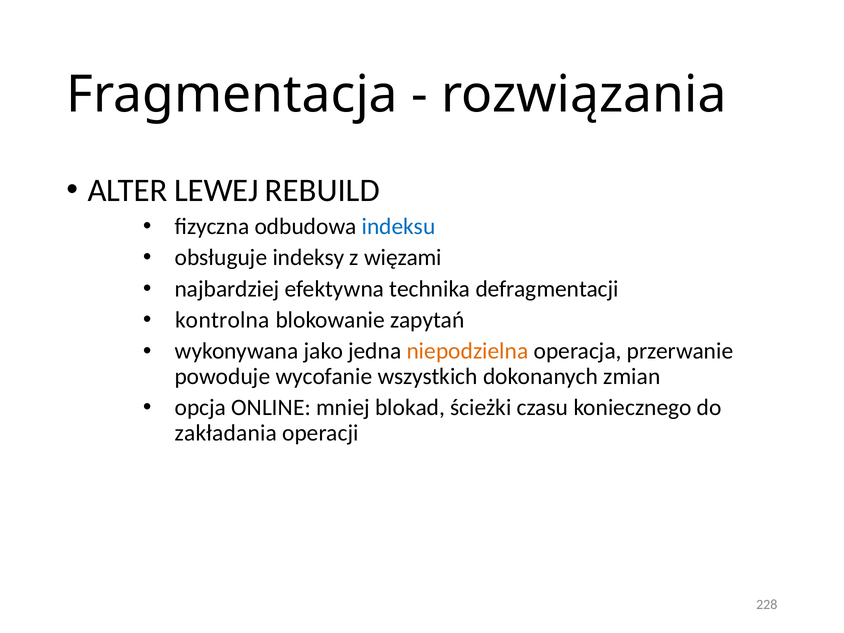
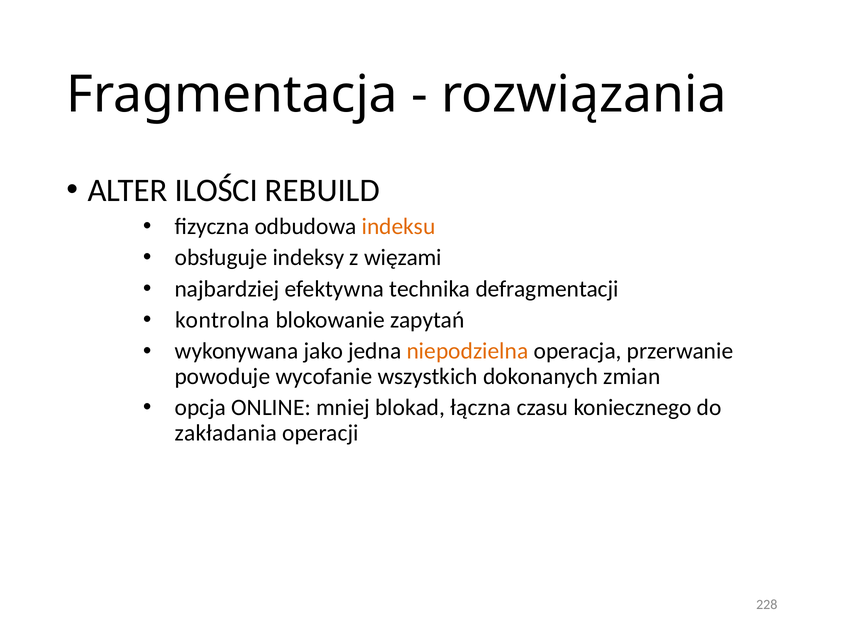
LEWEJ: LEWEJ -> ILOŚCI
indeksu colour: blue -> orange
ścieżki: ścieżki -> łączna
